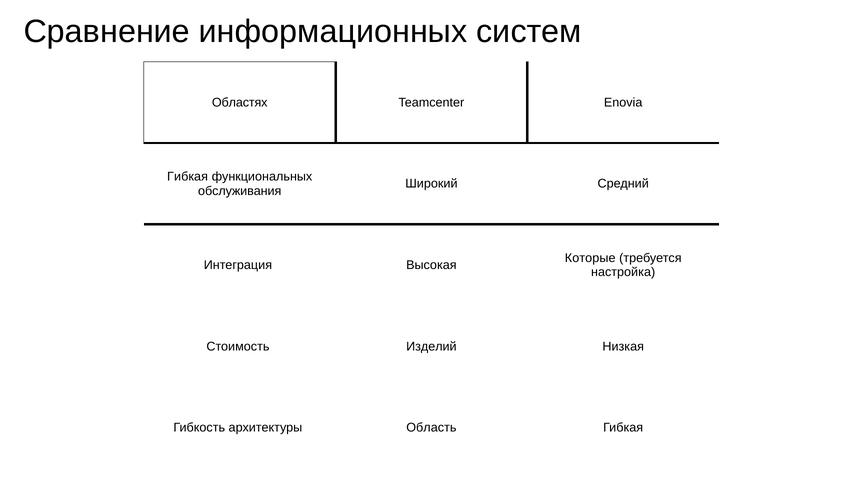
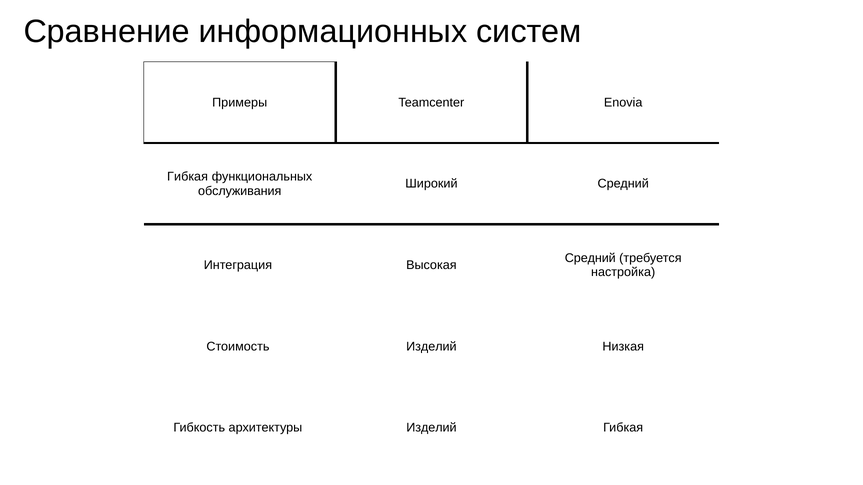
Областях: Областях -> Примеры
Которые at (590, 258): Которые -> Средний
архитектуры Область: Область -> Изделий
